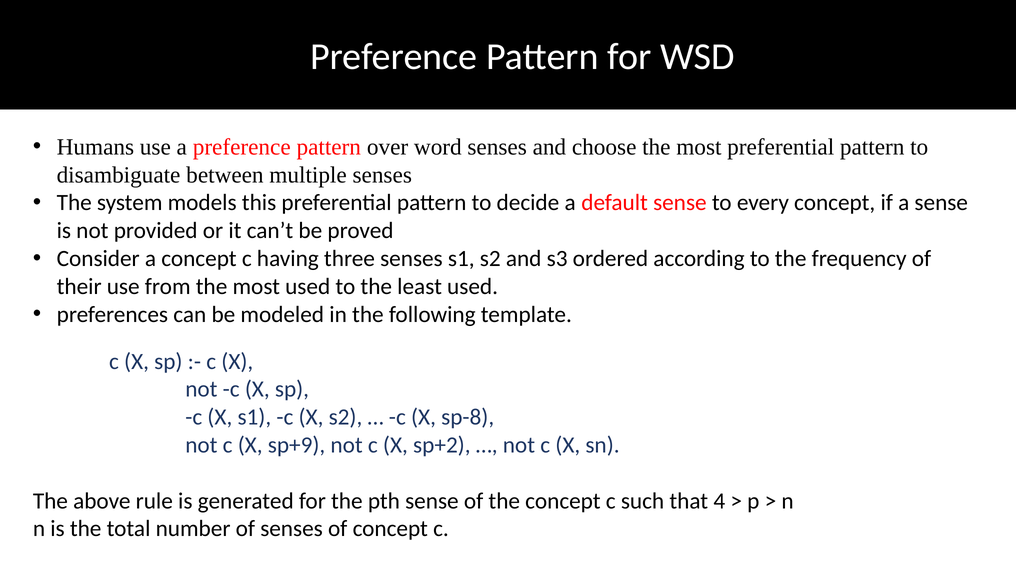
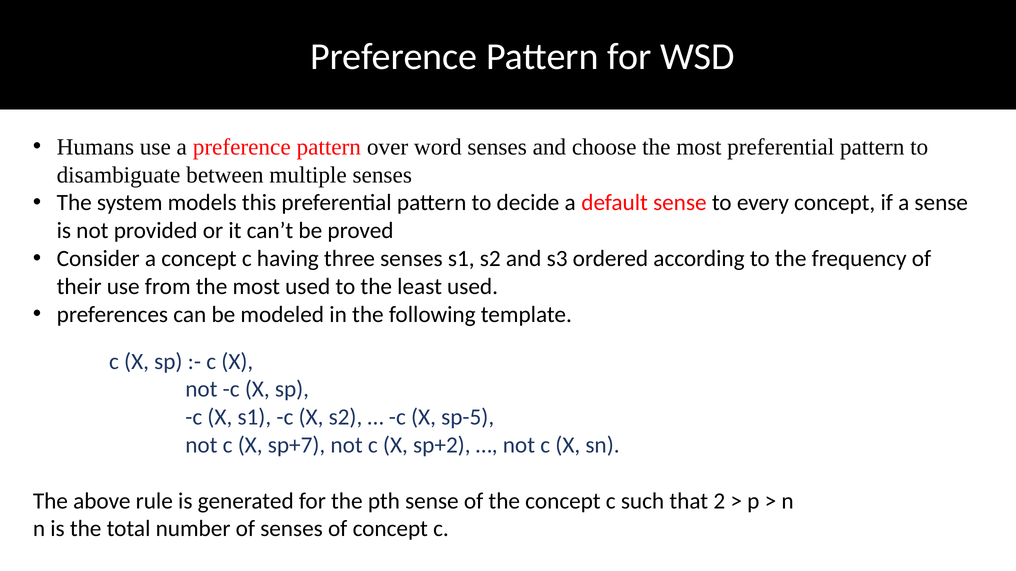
sp-8: sp-8 -> sp-5
sp+9: sp+9 -> sp+7
4: 4 -> 2
